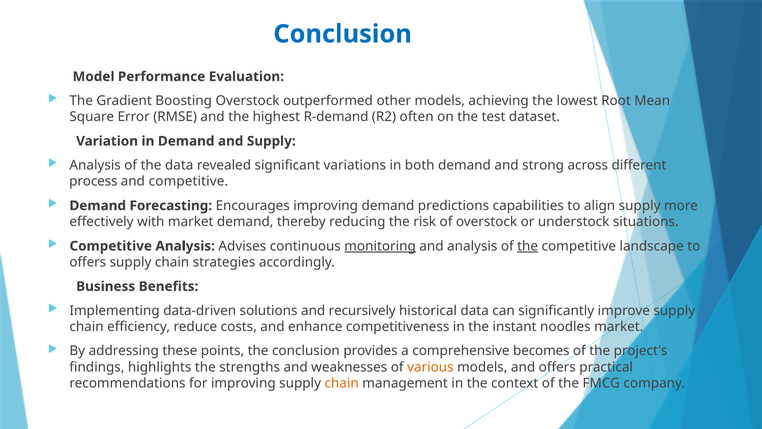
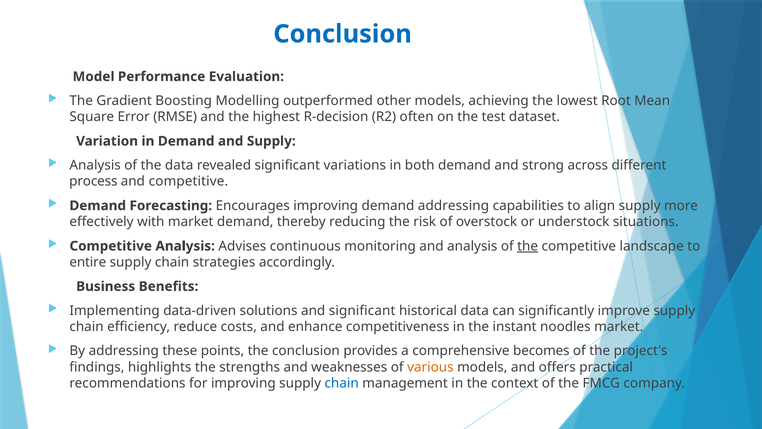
Boosting Overstock: Overstock -> Modelling
R-demand: R-demand -> R-decision
demand predictions: predictions -> addressing
monitoring underline: present -> none
offers at (88, 262): offers -> entire
and recursively: recursively -> significant
chain at (342, 383) colour: orange -> blue
